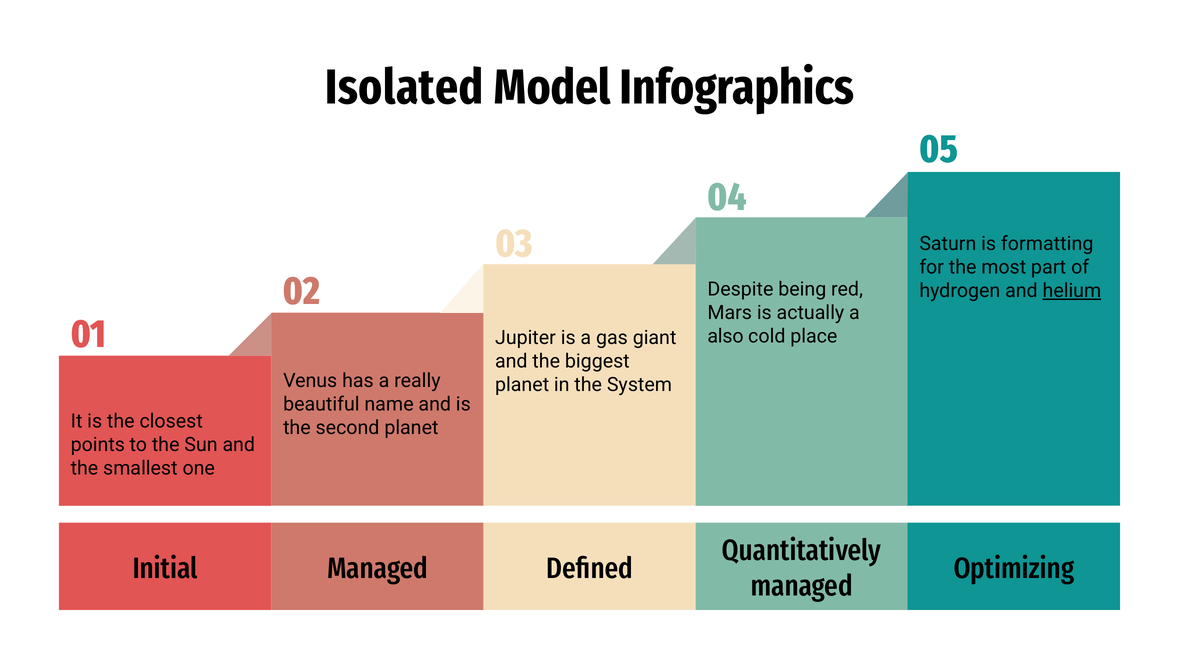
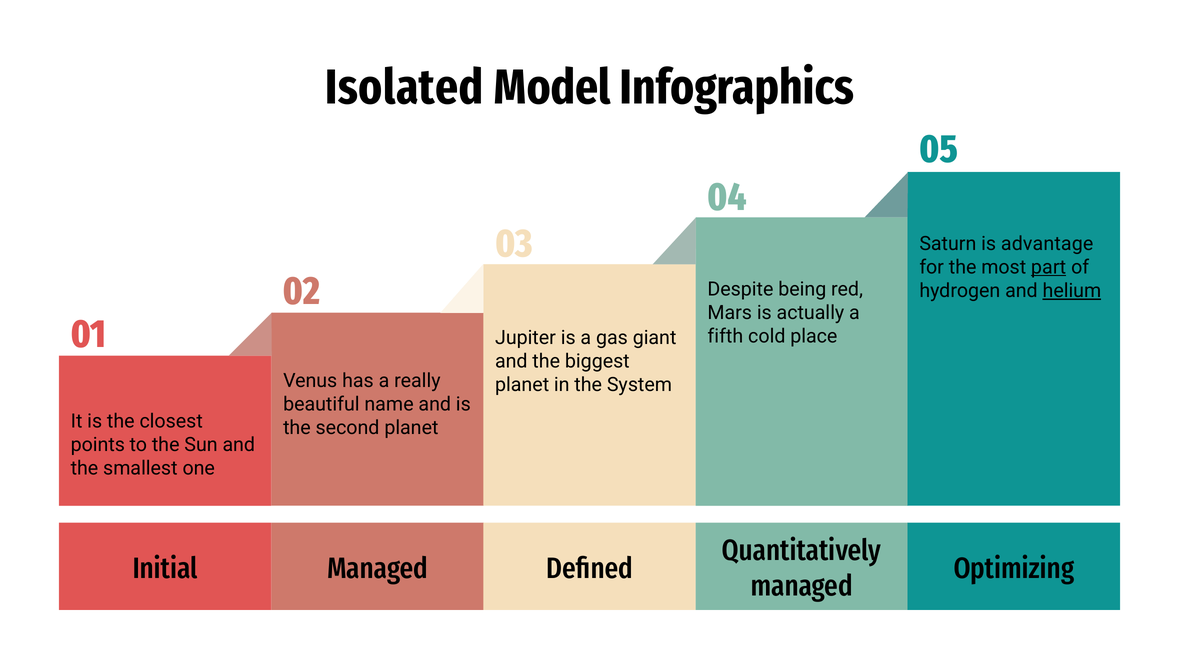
formatting: formatting -> advantage
part underline: none -> present
also: also -> fifth
